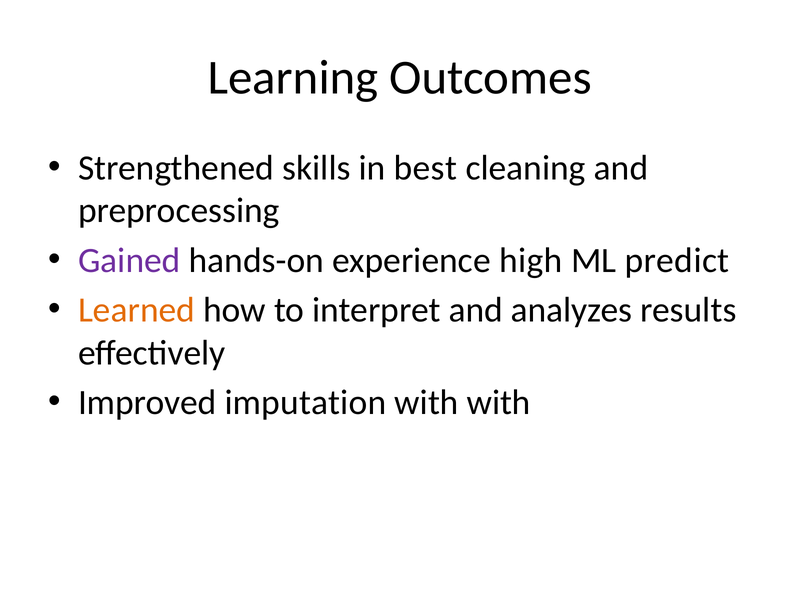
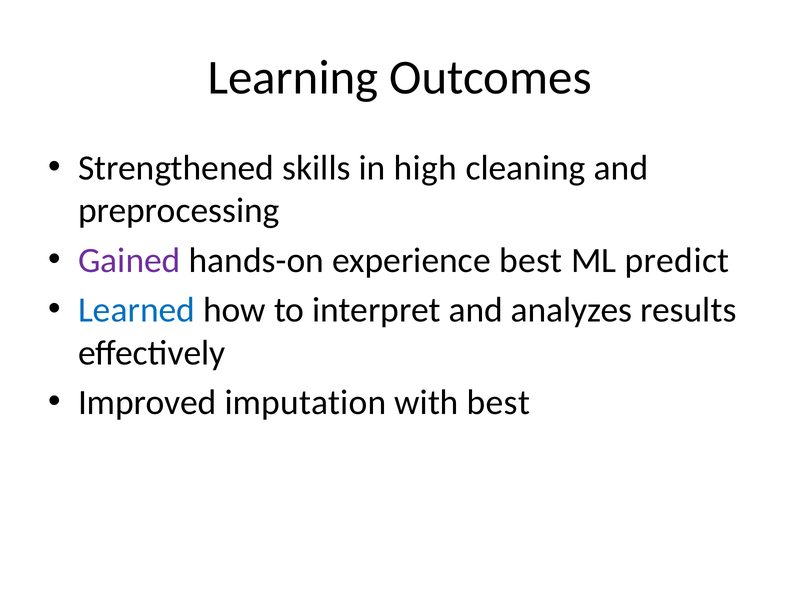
best: best -> high
experience high: high -> best
Learned colour: orange -> blue
with with: with -> best
